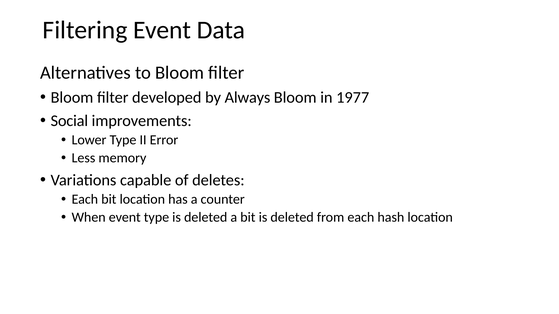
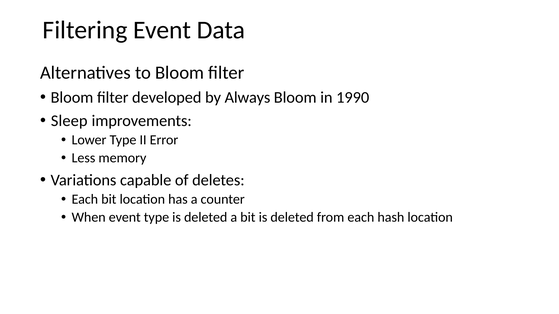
1977: 1977 -> 1990
Social: Social -> Sleep
